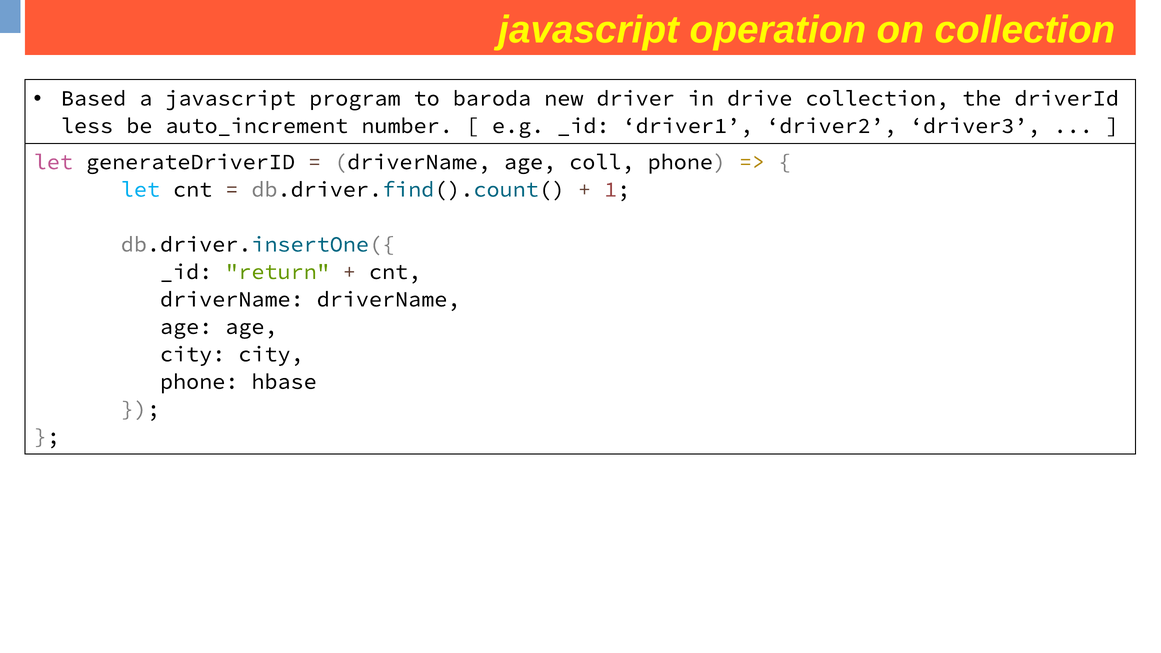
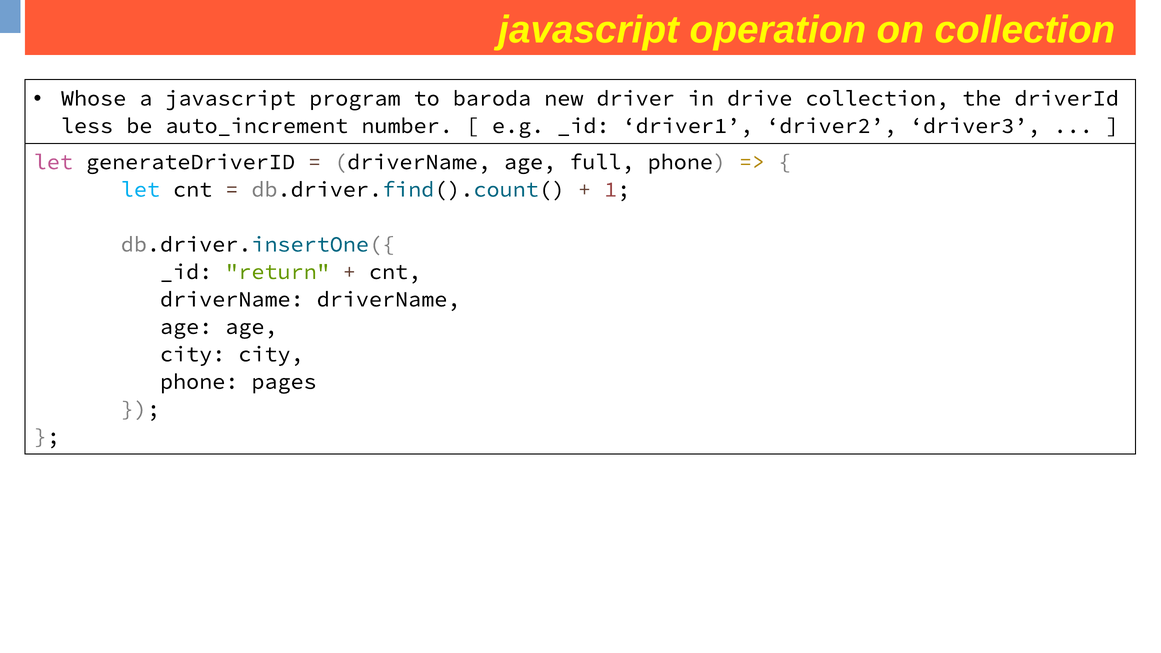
Based: Based -> Whose
coll: coll -> full
hbase: hbase -> pages
